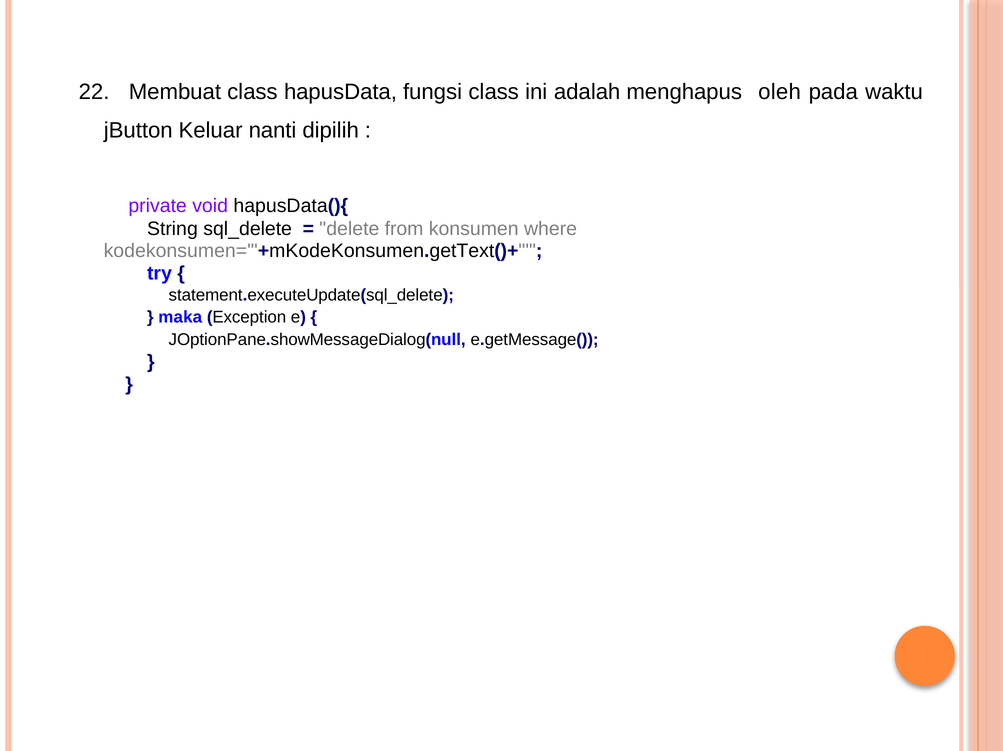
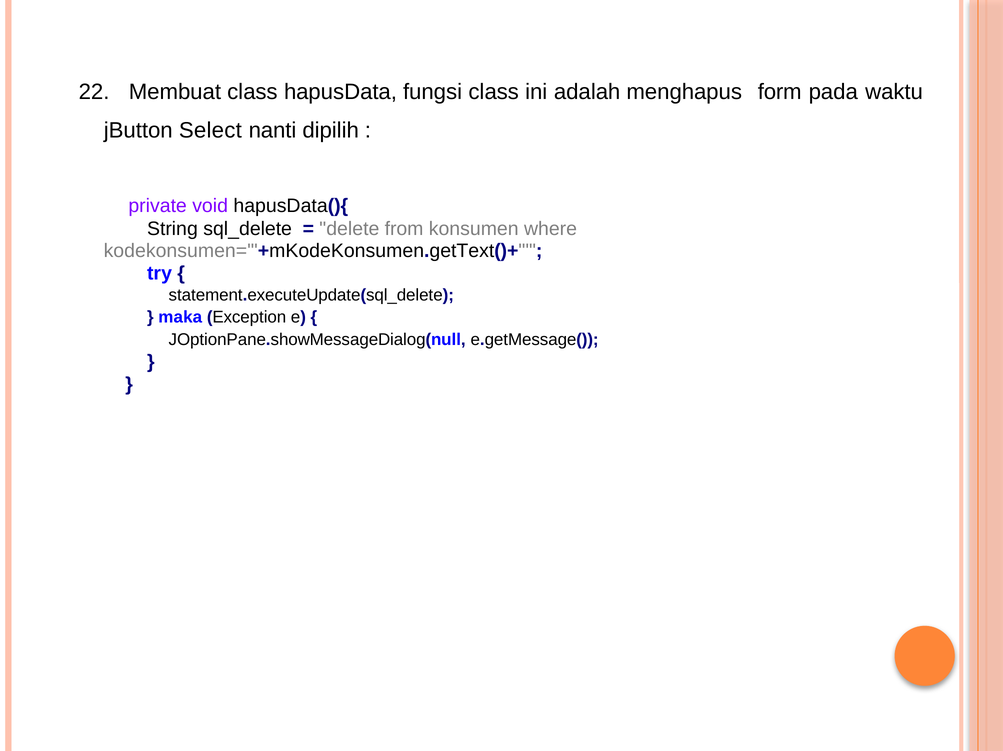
oleh: oleh -> form
Keluar: Keluar -> Select
